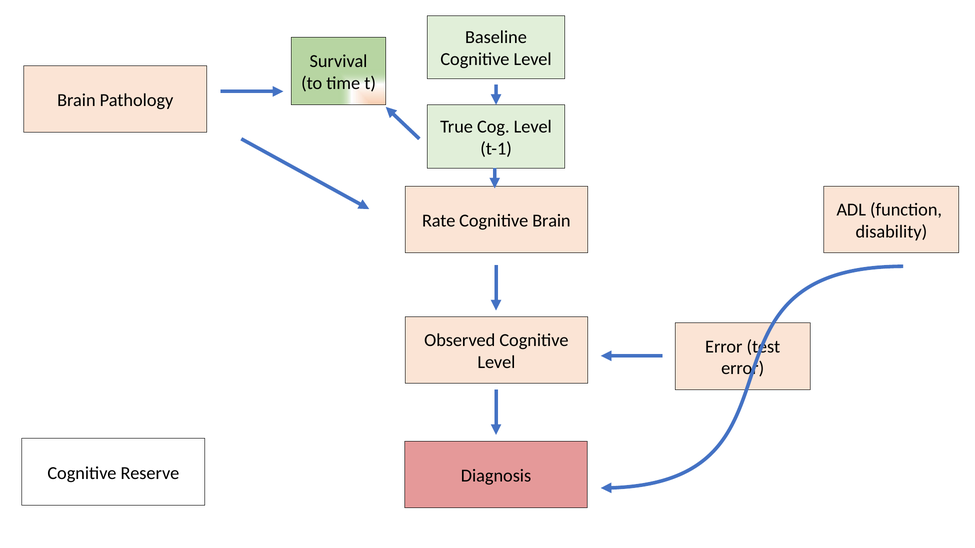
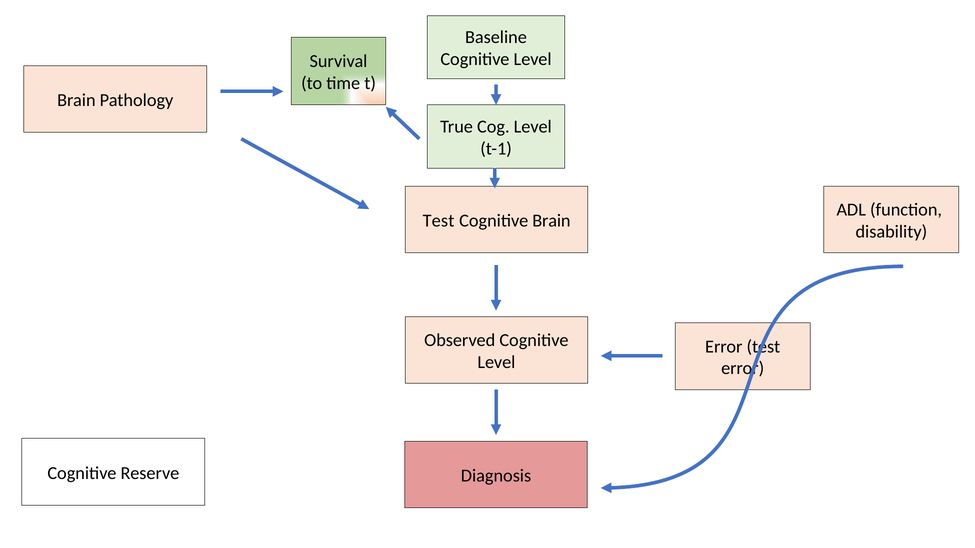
Rate at (439, 221): Rate -> Test
